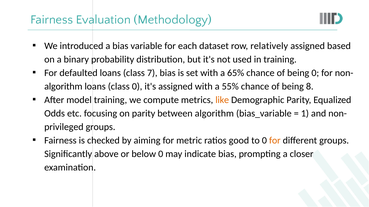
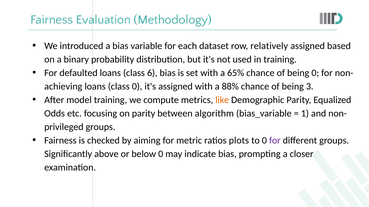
7: 7 -> 6
algorithm at (63, 87): algorithm -> achieving
55%: 55% -> 88%
8: 8 -> 3
good: good -> plots
for at (275, 141) colour: orange -> purple
